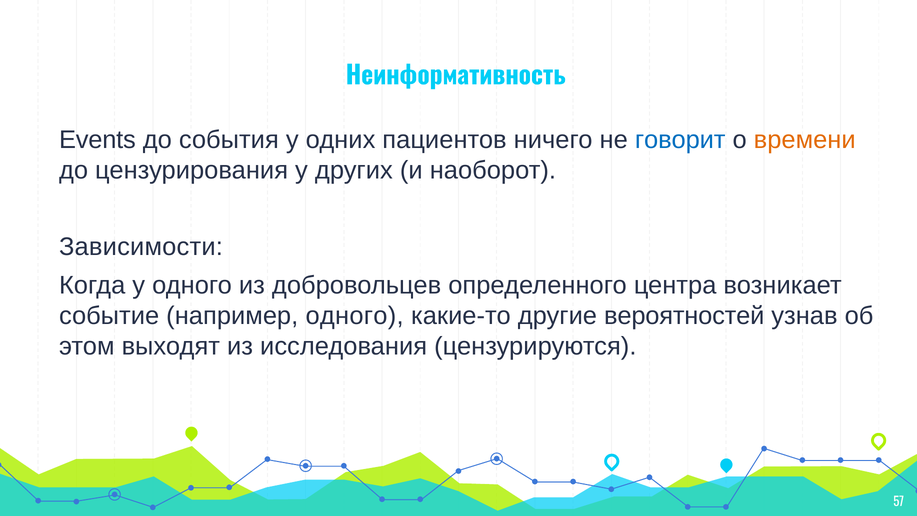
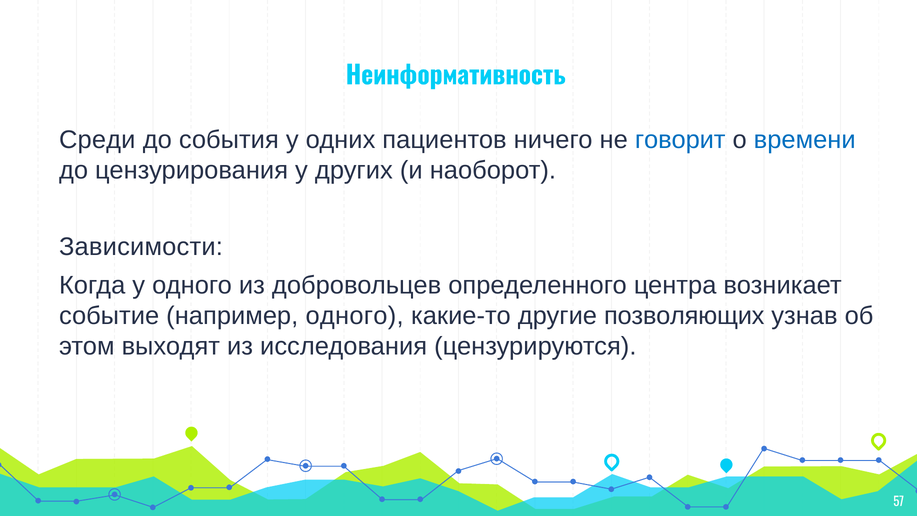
Events: Events -> Среди
времени colour: orange -> blue
вероятностей: вероятностей -> позволяющих
